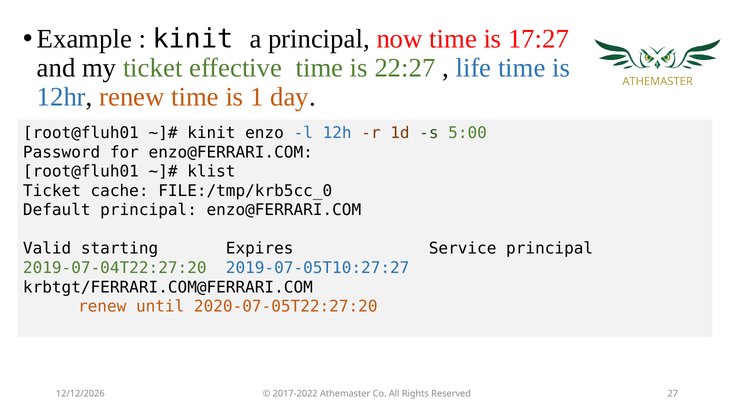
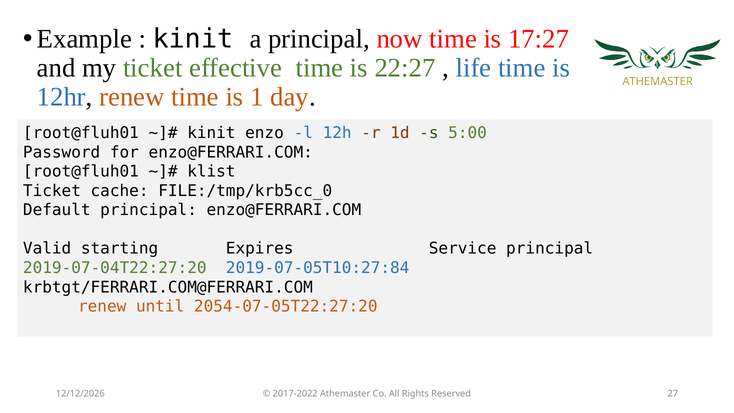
2019-07-05T10:27:27: 2019-07-05T10:27:27 -> 2019-07-05T10:27:84
2020-07-05T22:27:20: 2020-07-05T22:27:20 -> 2054-07-05T22:27:20
